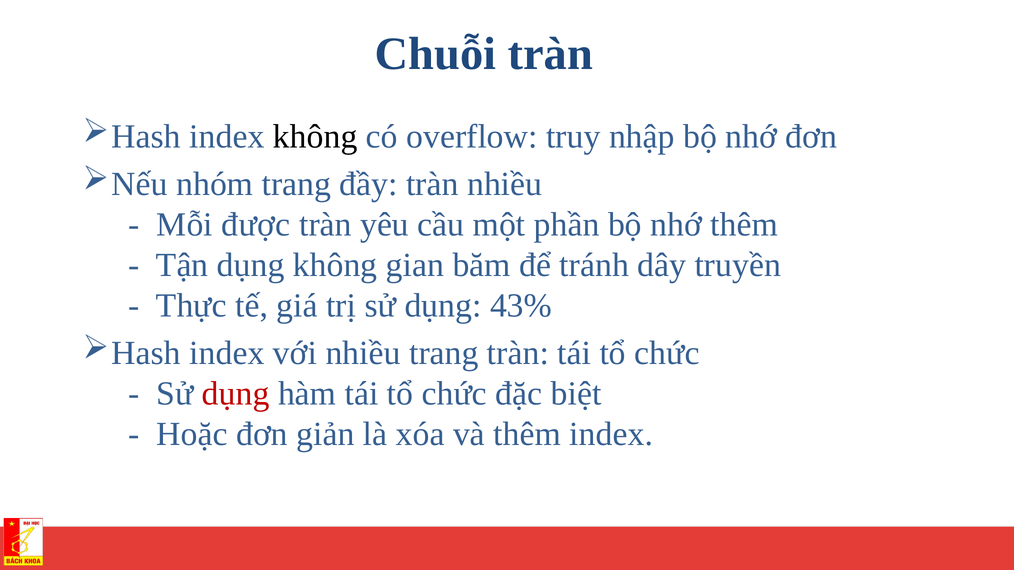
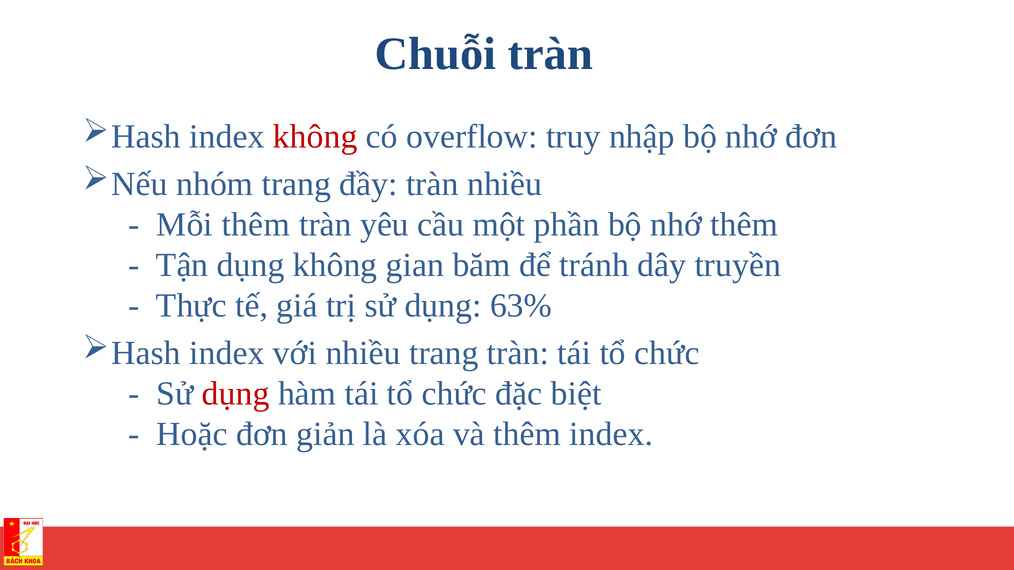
không at (315, 137) colour: black -> red
Mỗi được: được -> thêm
43%: 43% -> 63%
